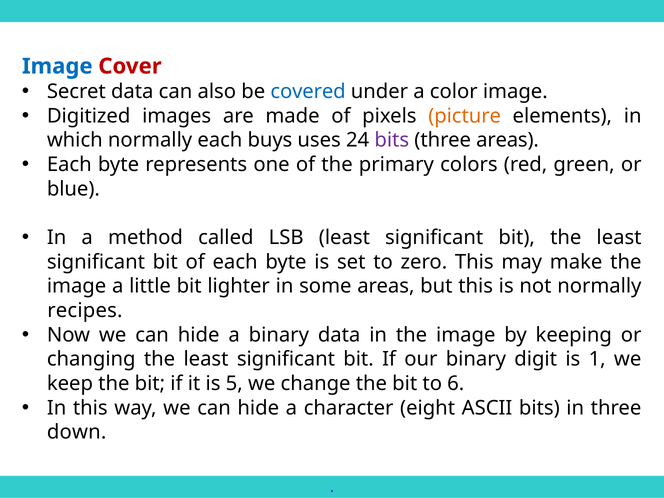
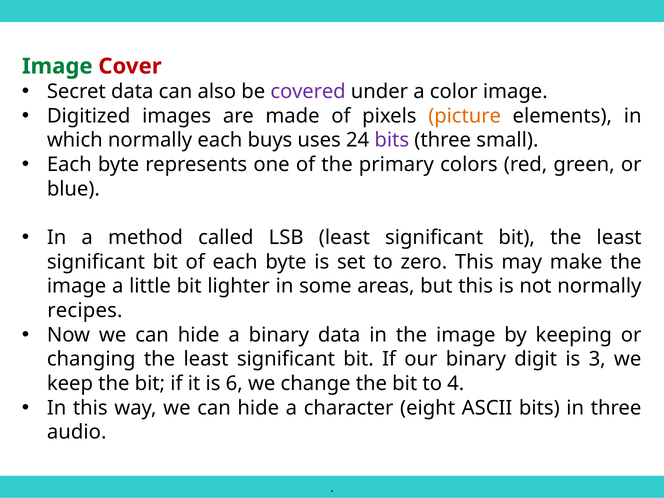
Image at (57, 66) colour: blue -> green
covered colour: blue -> purple
three areas: areas -> small
1: 1 -> 3
5: 5 -> 6
6: 6 -> 4
down: down -> audio
